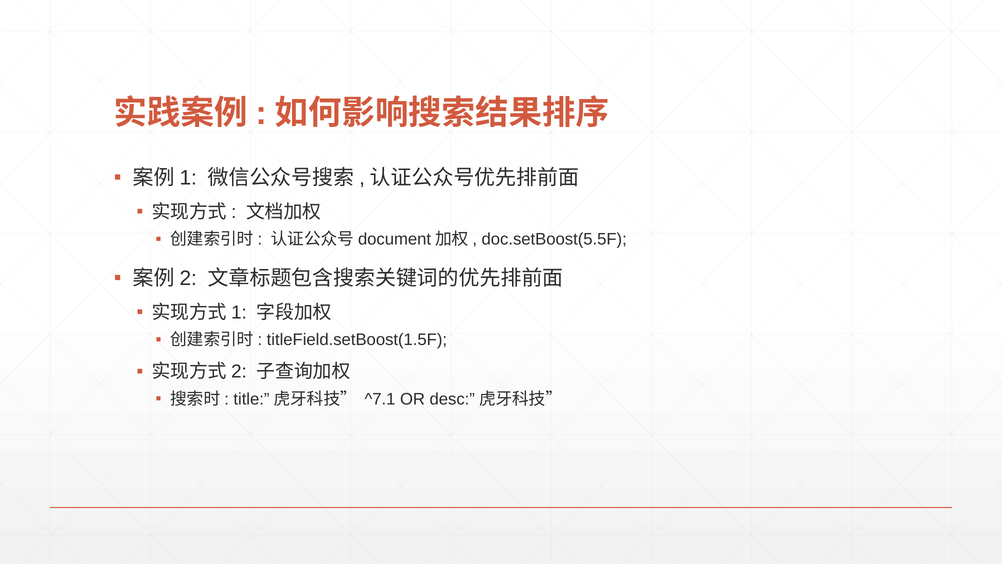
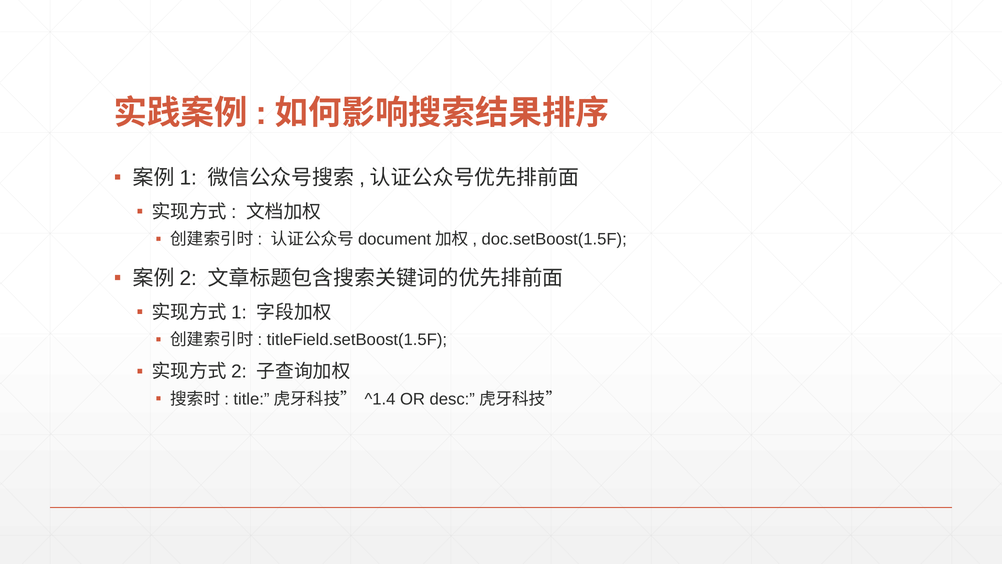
doc.setBoost(5.5F: doc.setBoost(5.5F -> doc.setBoost(1.5F
^7.1: ^7.1 -> ^1.4
